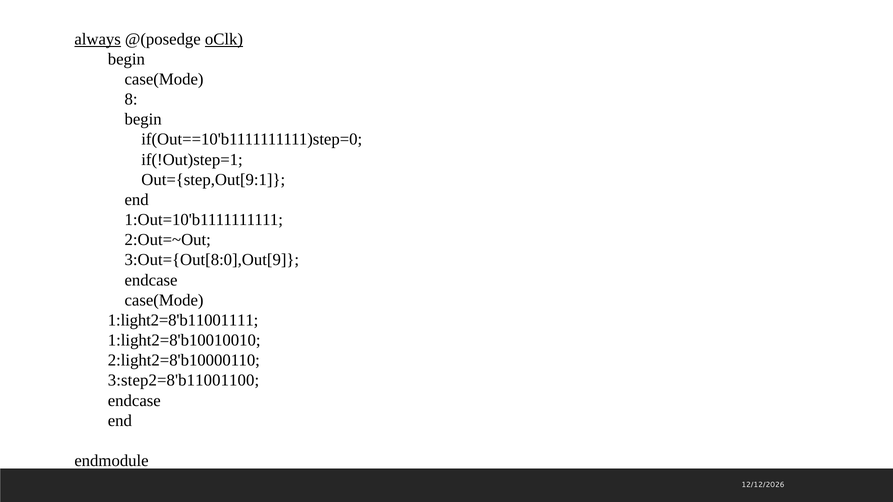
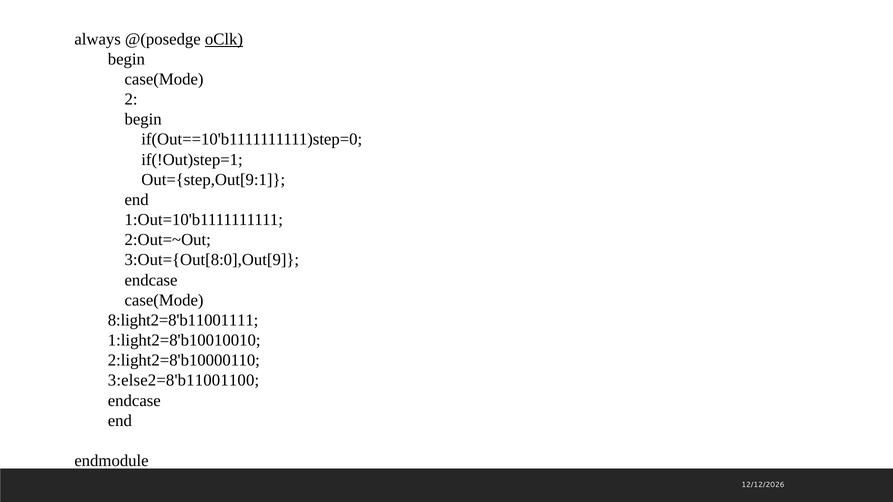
always underline: present -> none
8: 8 -> 2
1:light2=8'b11001111: 1:light2=8'b11001111 -> 8:light2=8'b11001111
3:step2=8'b11001100: 3:step2=8'b11001100 -> 3:else2=8'b11001100
